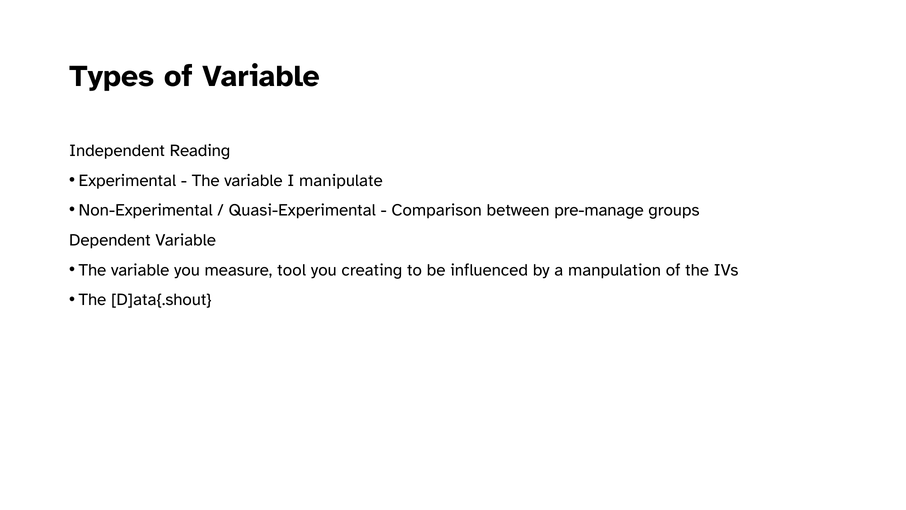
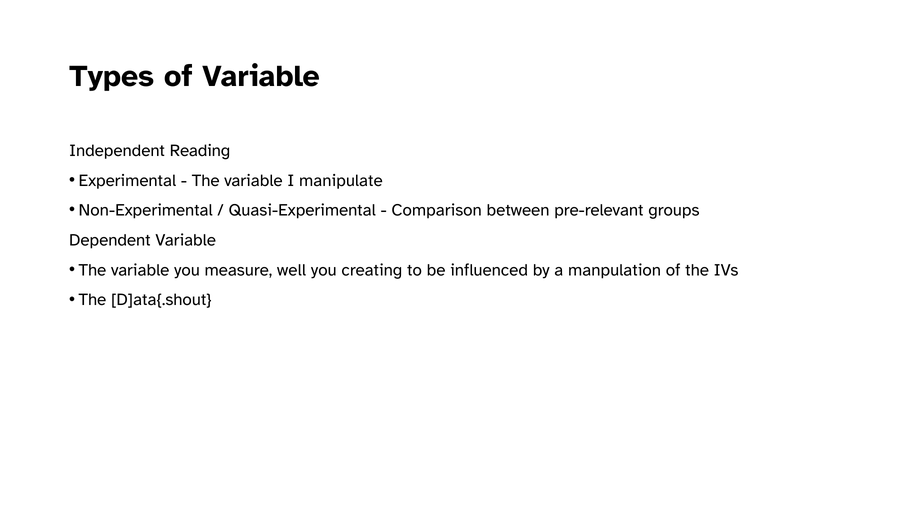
pre-manage: pre-manage -> pre-relevant
tool: tool -> well
